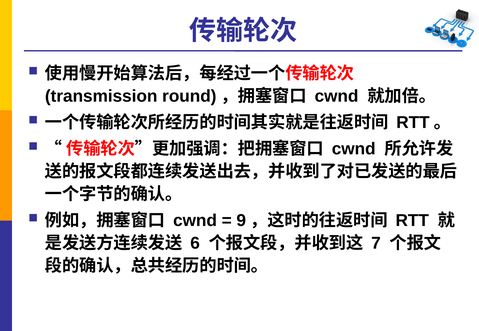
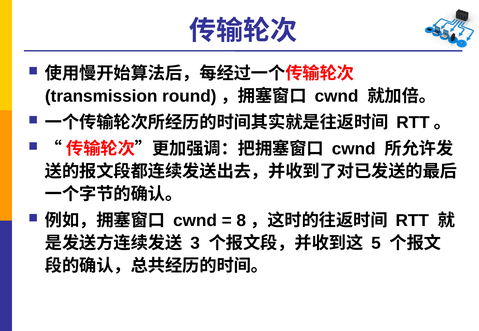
9: 9 -> 8
6: 6 -> 3
7: 7 -> 5
